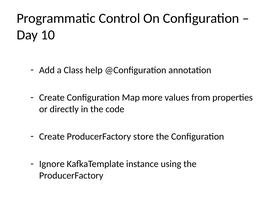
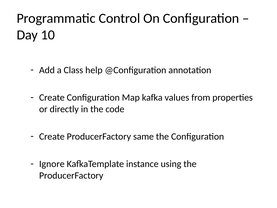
more: more -> kafka
store: store -> same
